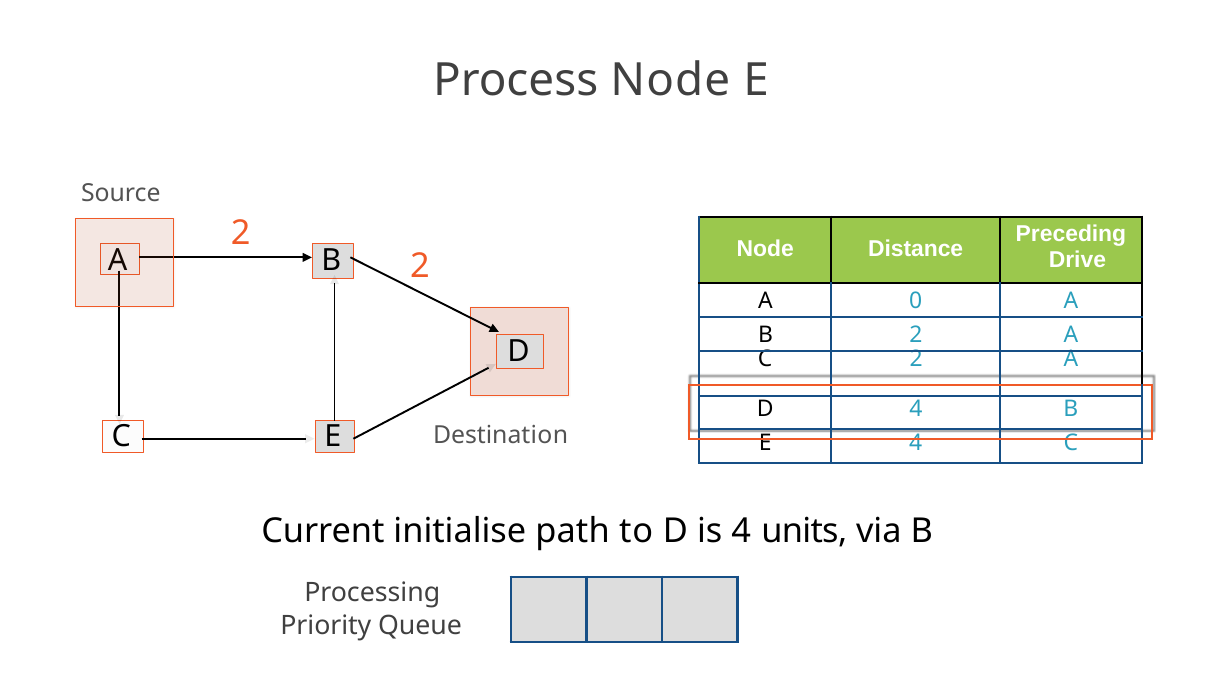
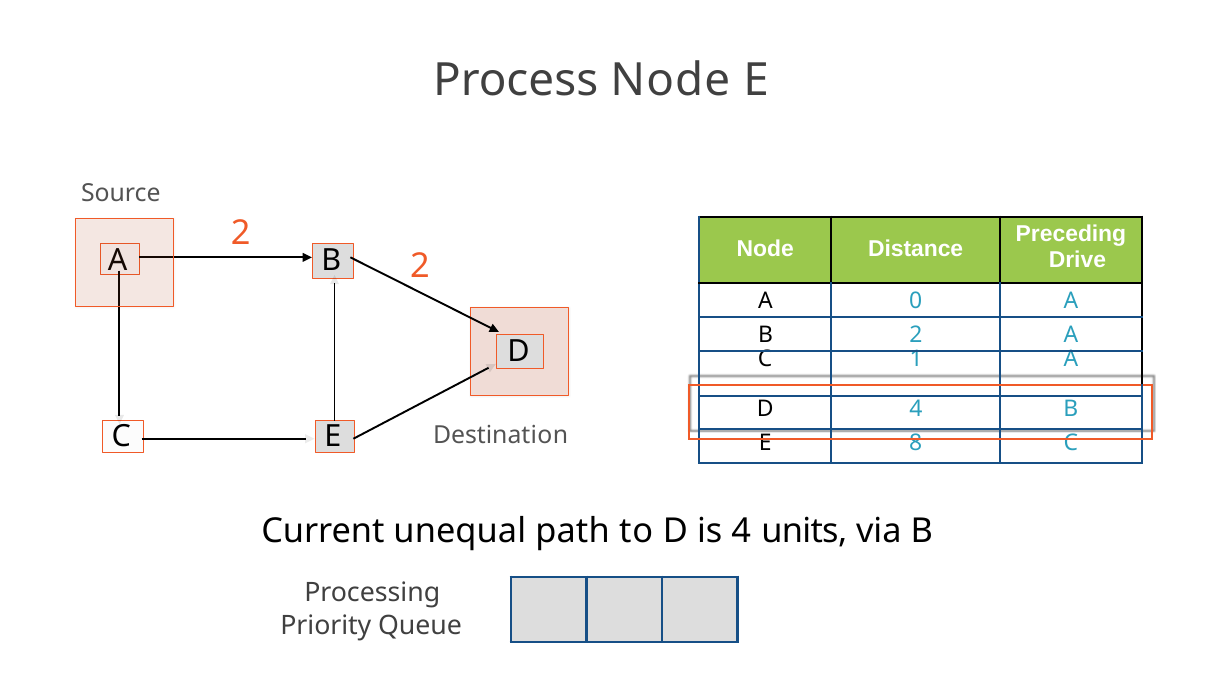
C 2: 2 -> 1
E 4: 4 -> 8
initialise: initialise -> unequal
